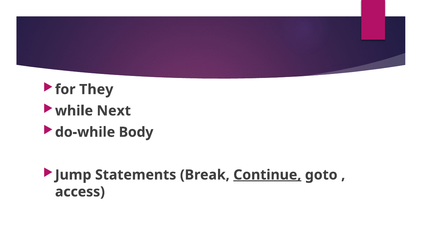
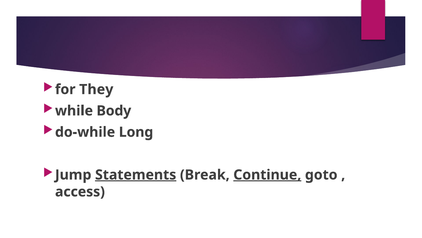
Next: Next -> Body
Body: Body -> Long
Statements underline: none -> present
